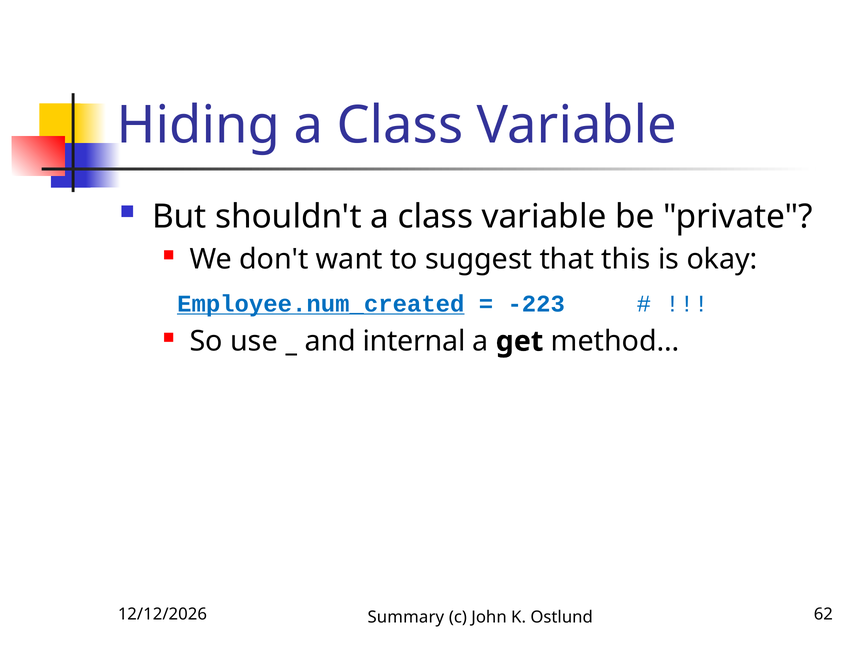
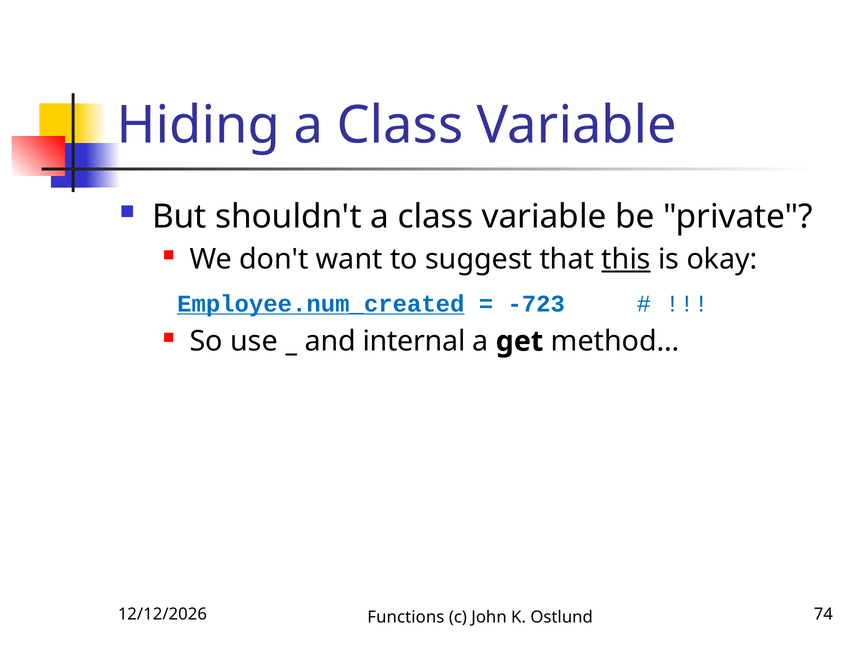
this underline: none -> present
-223: -223 -> -723
Summary: Summary -> Functions
62: 62 -> 74
